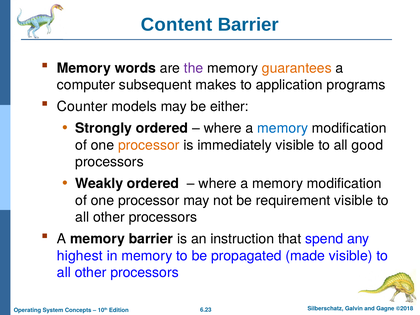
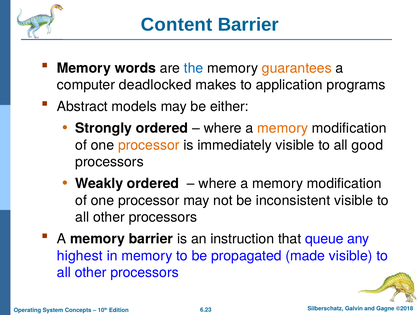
the colour: purple -> blue
subsequent: subsequent -> deadlocked
Counter: Counter -> Abstract
memory at (283, 128) colour: blue -> orange
requirement: requirement -> inconsistent
spend: spend -> queue
